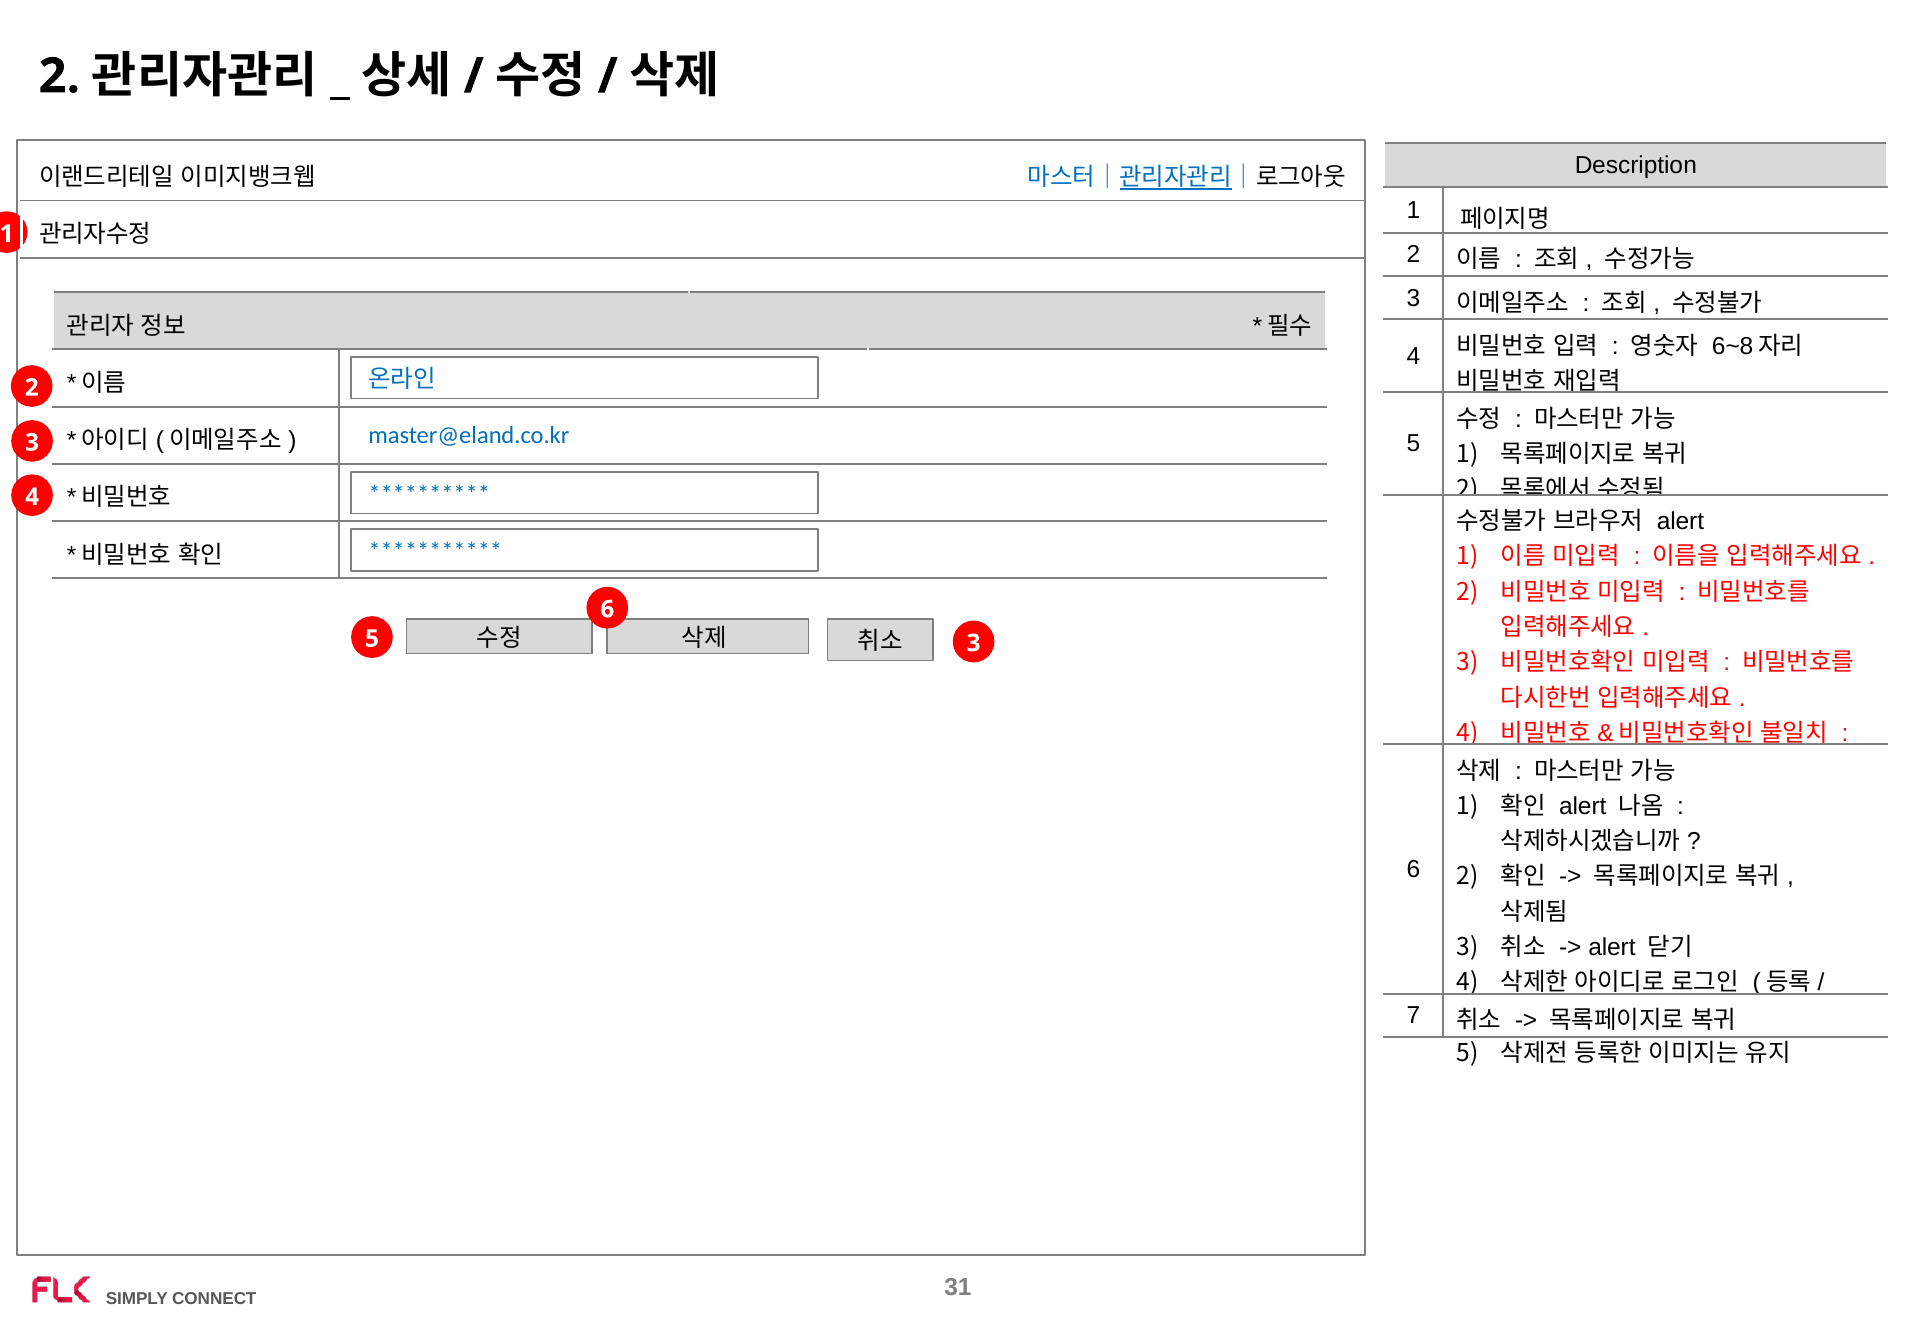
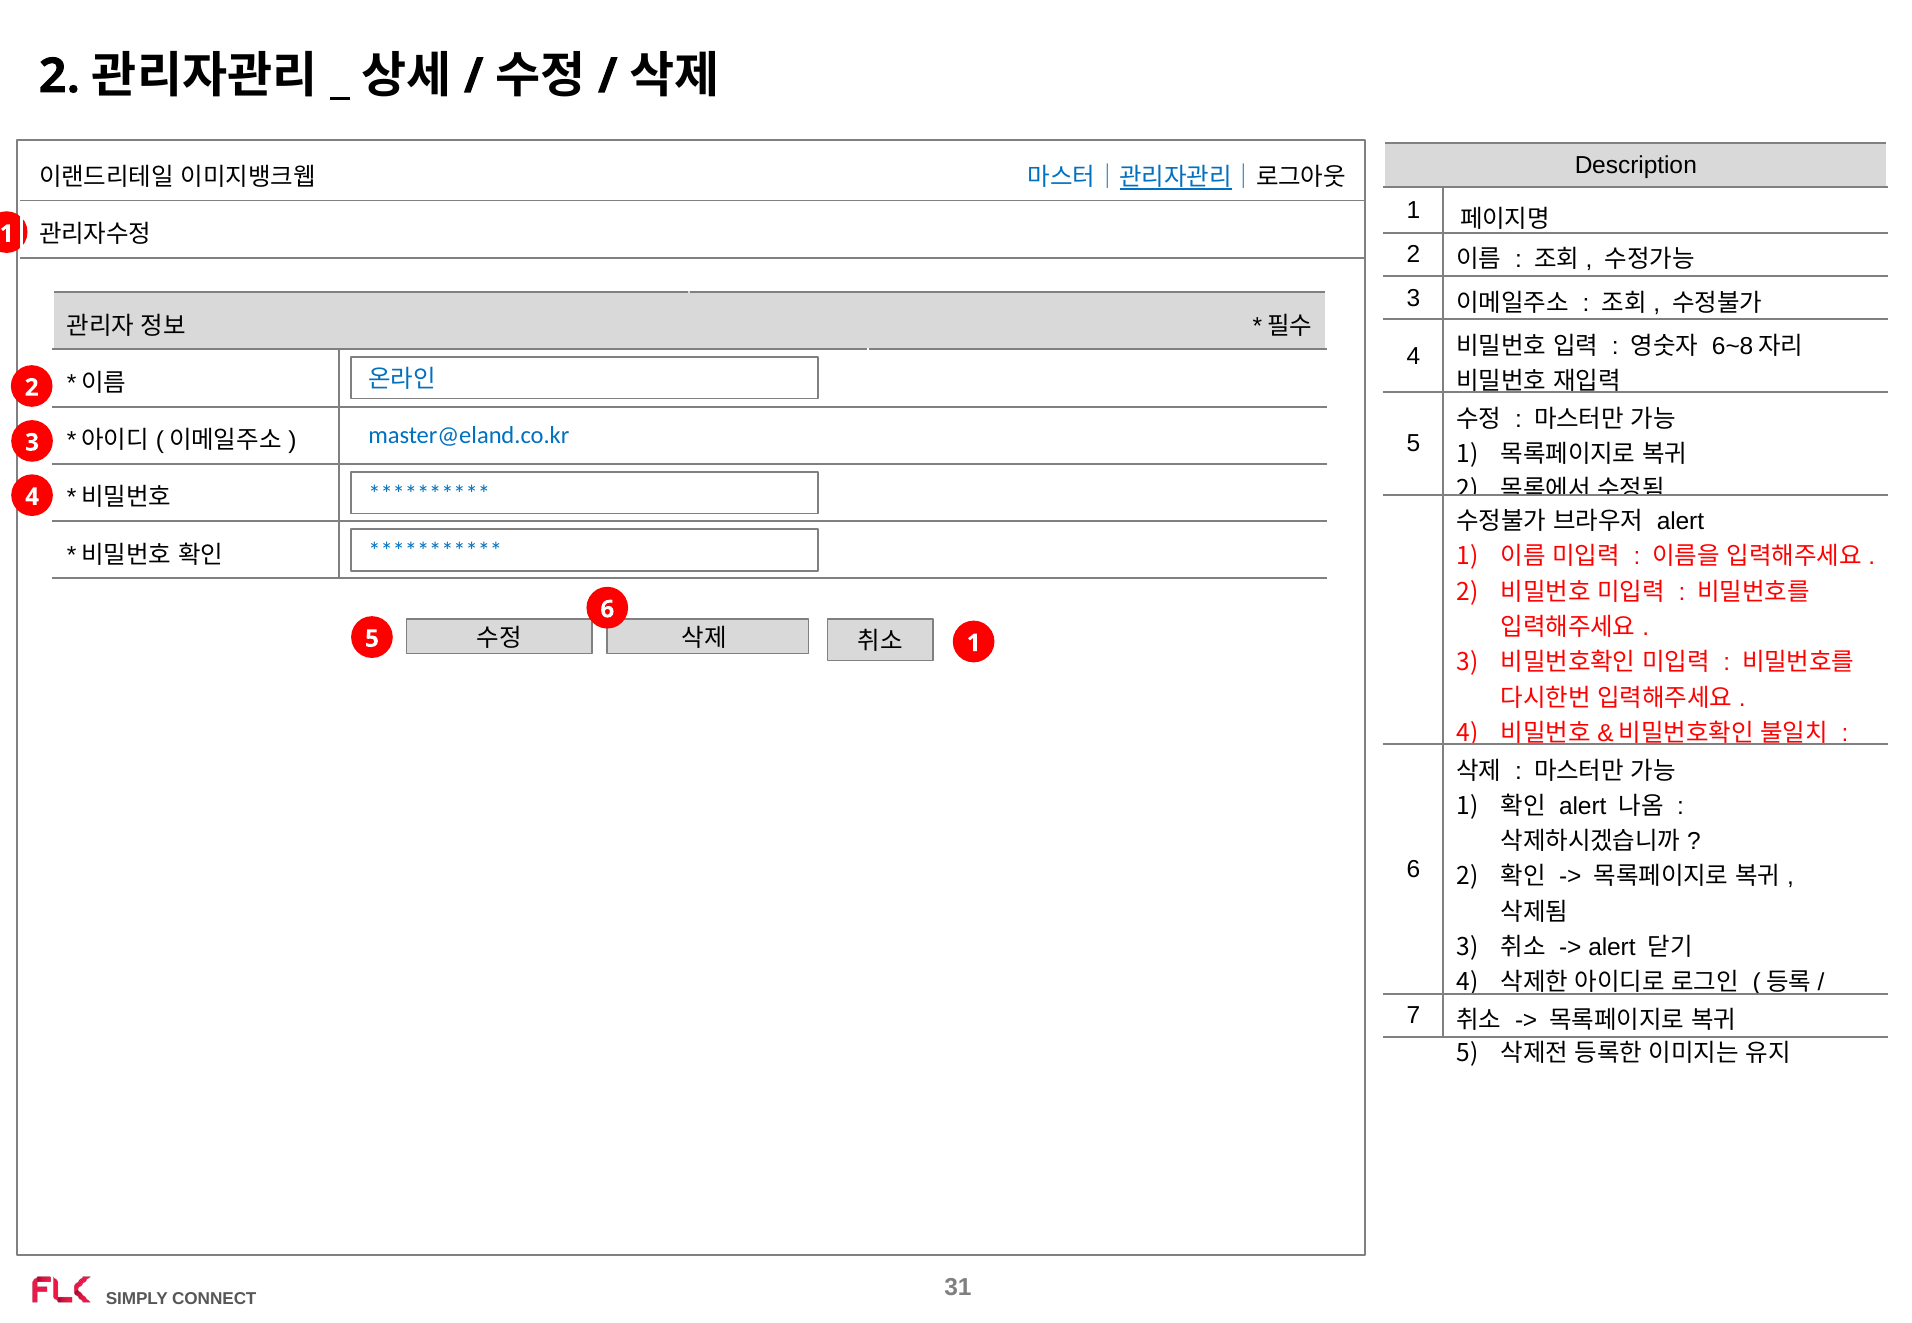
3 at (974, 643): 3 -> 1
